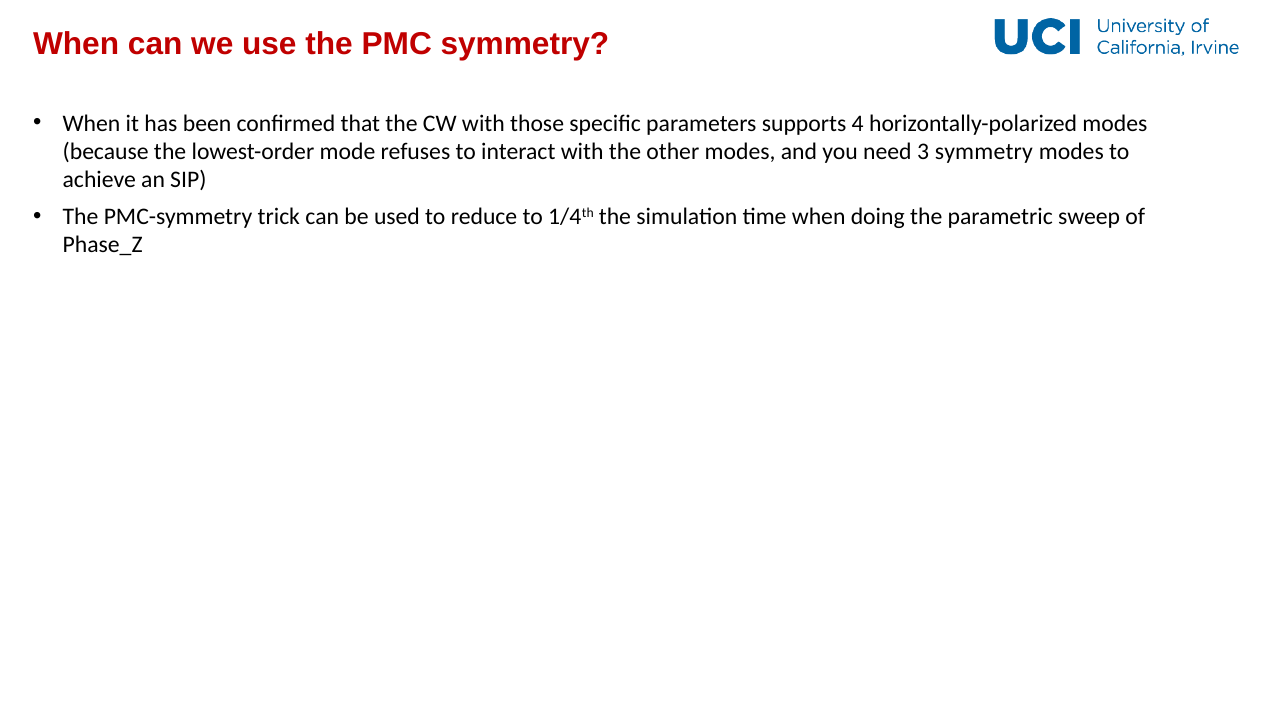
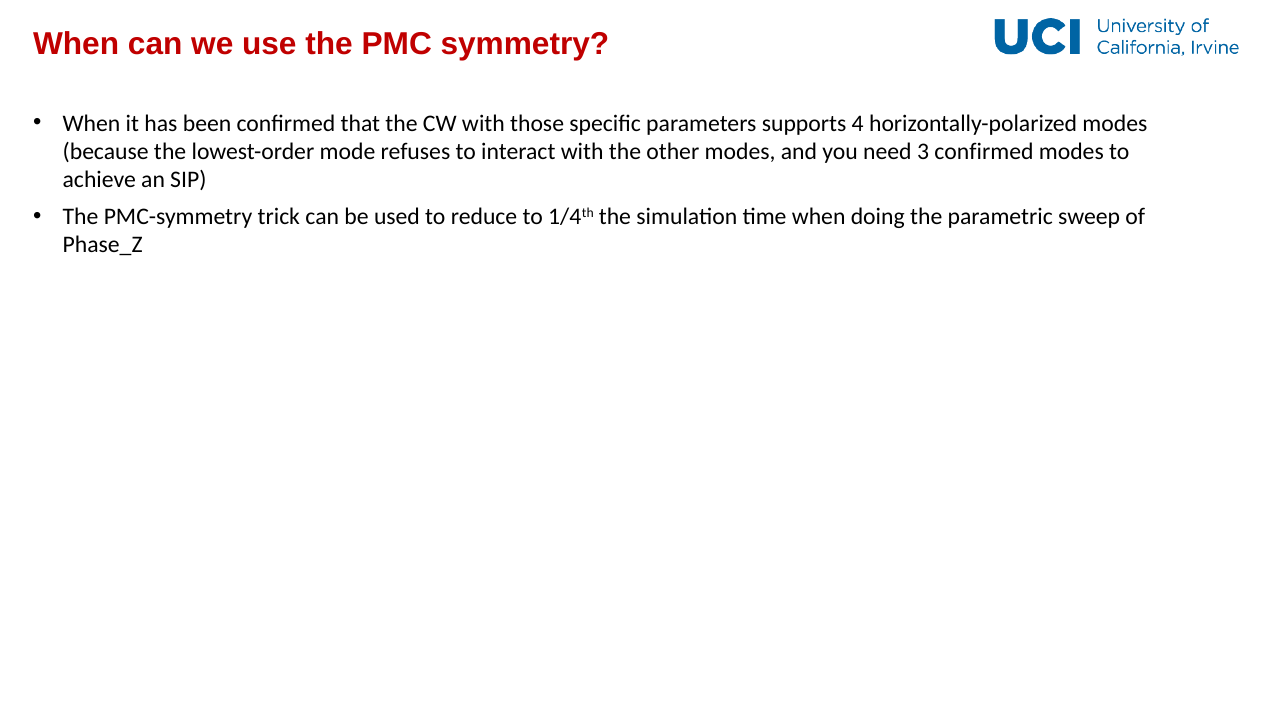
3 symmetry: symmetry -> confirmed
